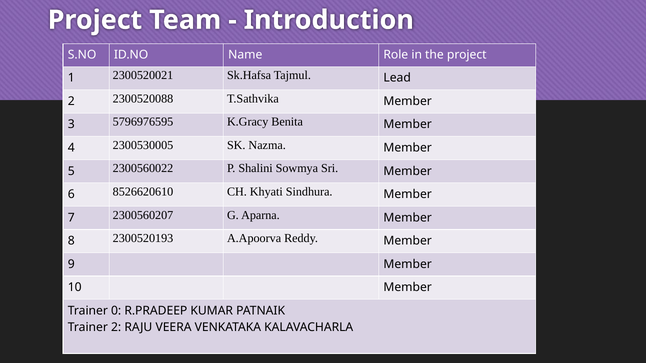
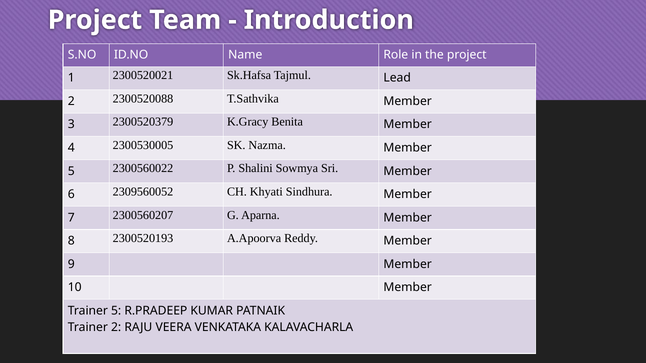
5796976595: 5796976595 -> 2300520379
8526620610: 8526620610 -> 2309560052
Trainer 0: 0 -> 5
